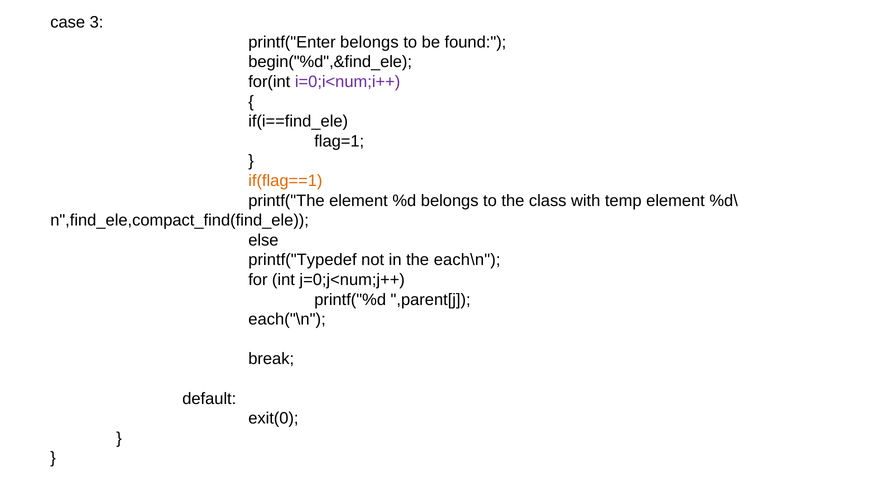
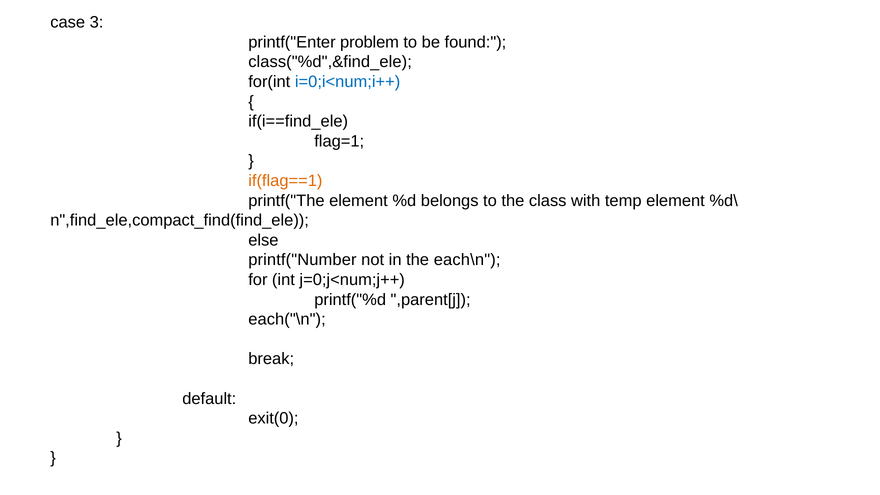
printf("Enter belongs: belongs -> problem
begin("%d",&find_ele: begin("%d",&find_ele -> class("%d",&find_ele
i=0;i<num;i++ colour: purple -> blue
printf("Typedef: printf("Typedef -> printf("Number
